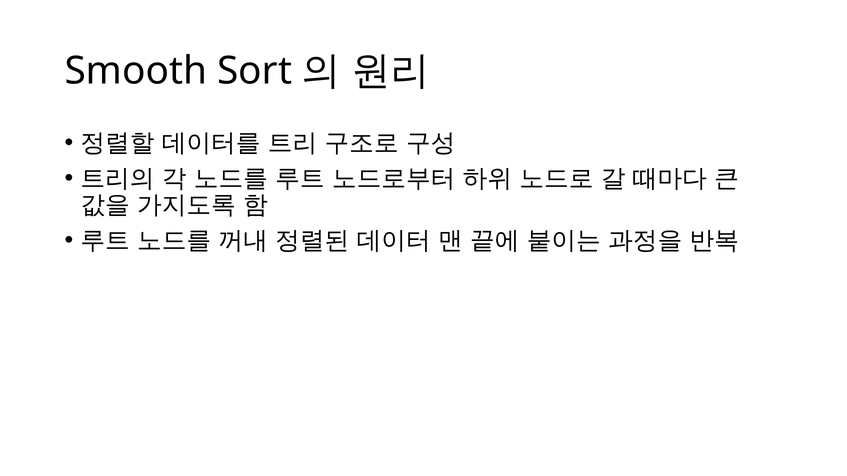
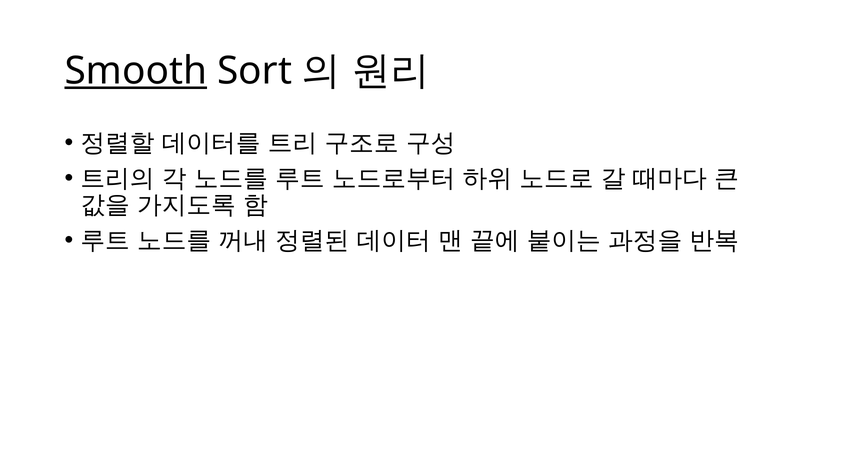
Smooth underline: none -> present
